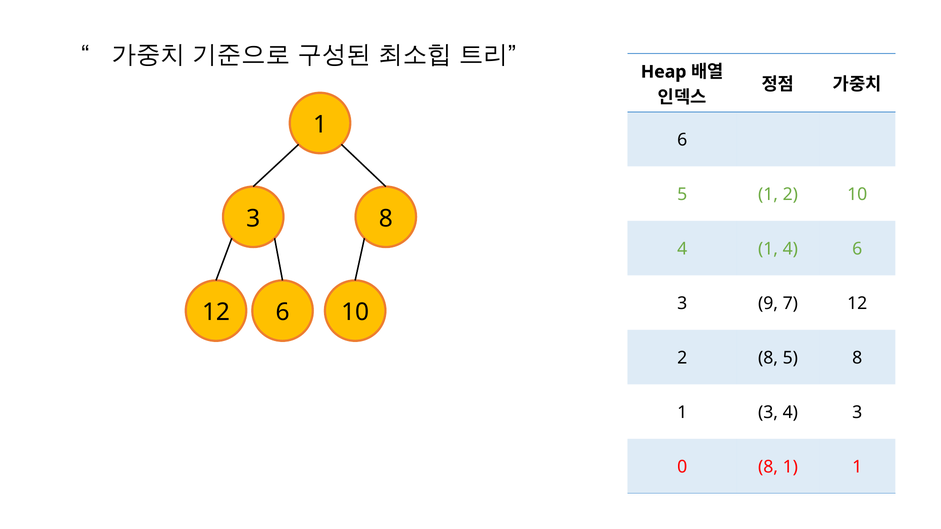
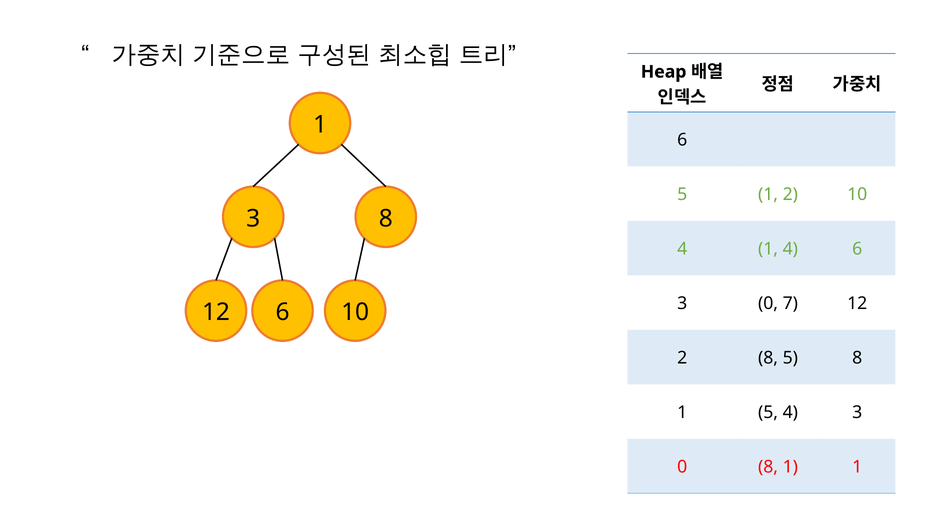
9 at (768, 304): 9 -> 0
3 at (768, 413): 3 -> 5
